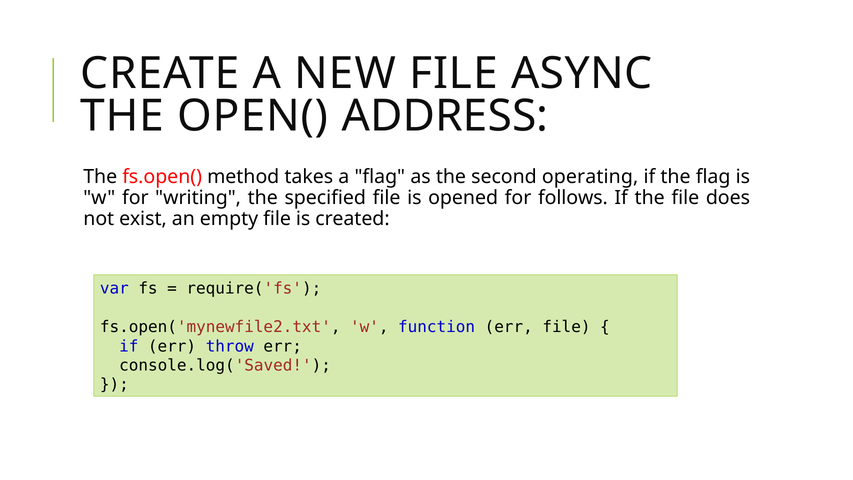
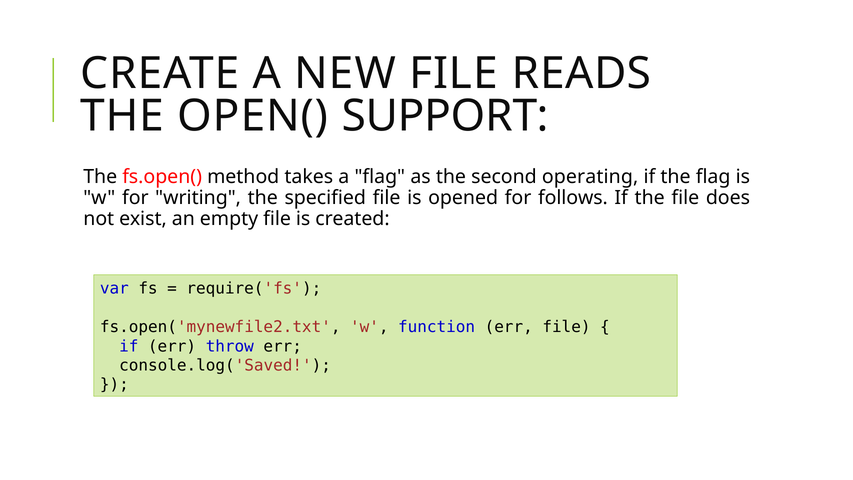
ASYNC: ASYNC -> READS
ADDRESS: ADDRESS -> SUPPORT
